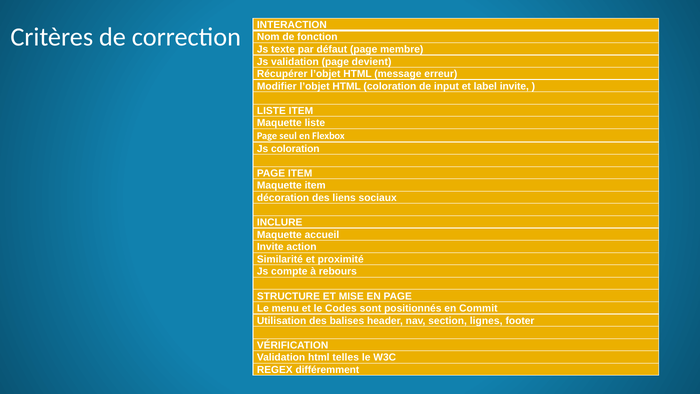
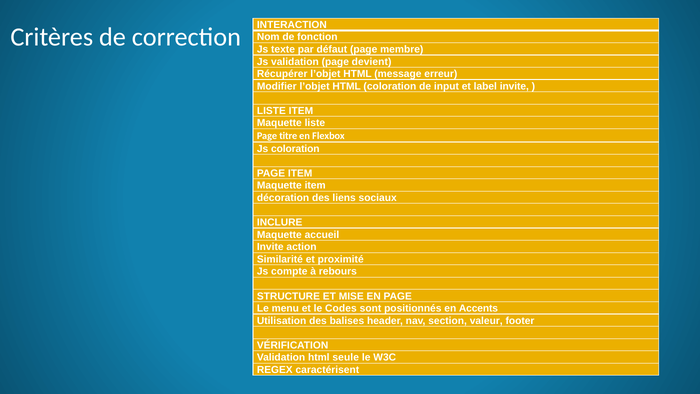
seul: seul -> titre
Commit: Commit -> Accents
lignes: lignes -> valeur
telles: telles -> seule
différemment: différemment -> caractérisent
